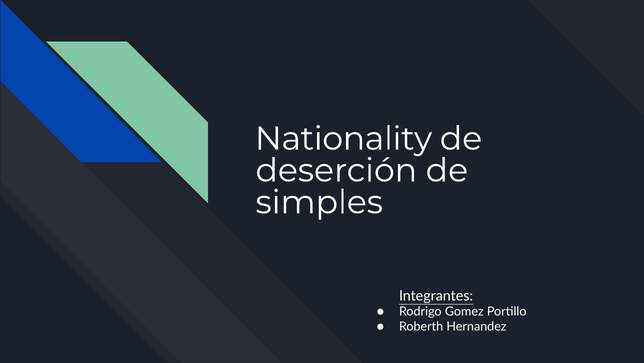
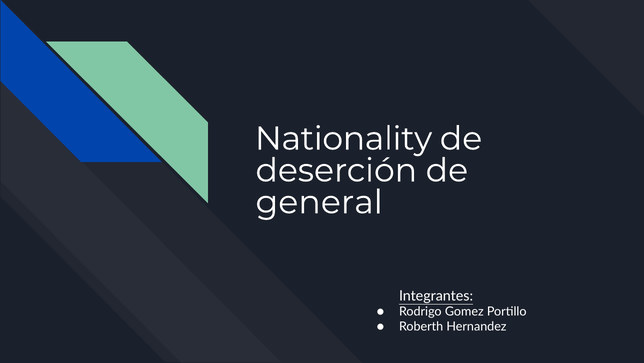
simples: simples -> general
